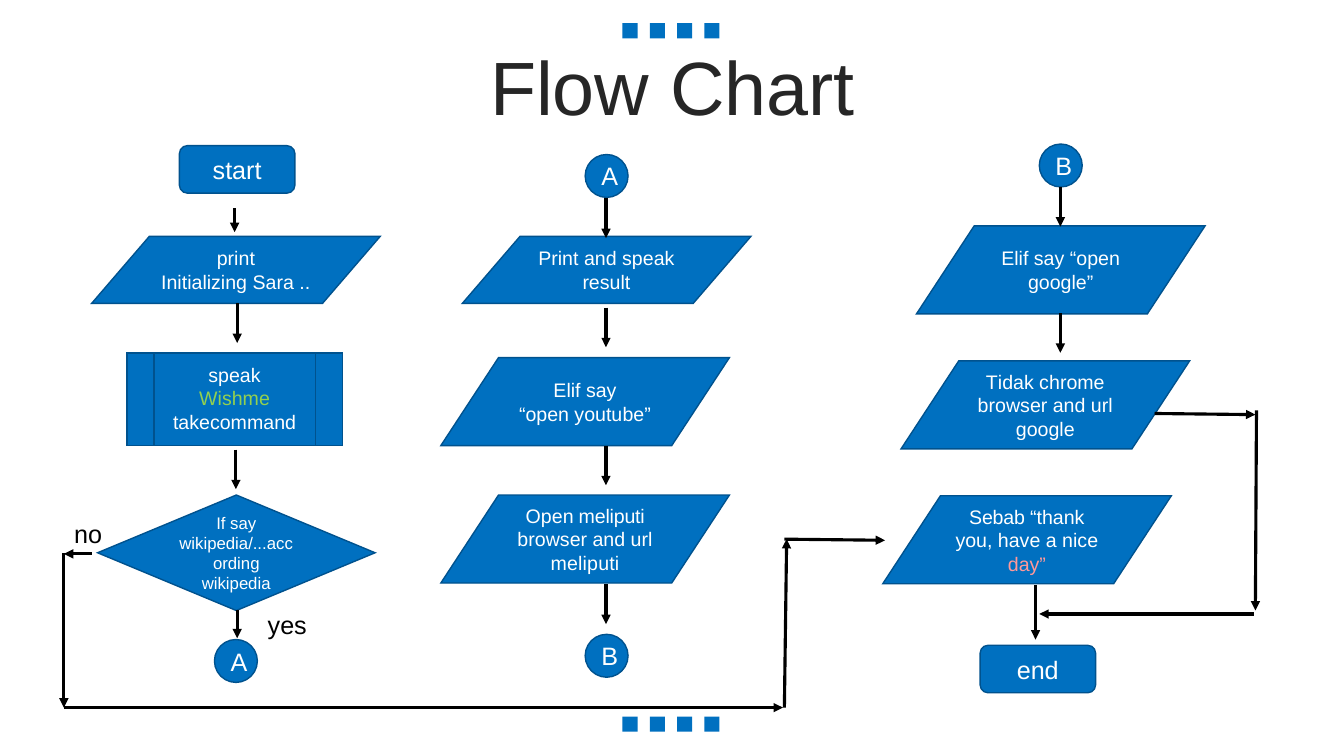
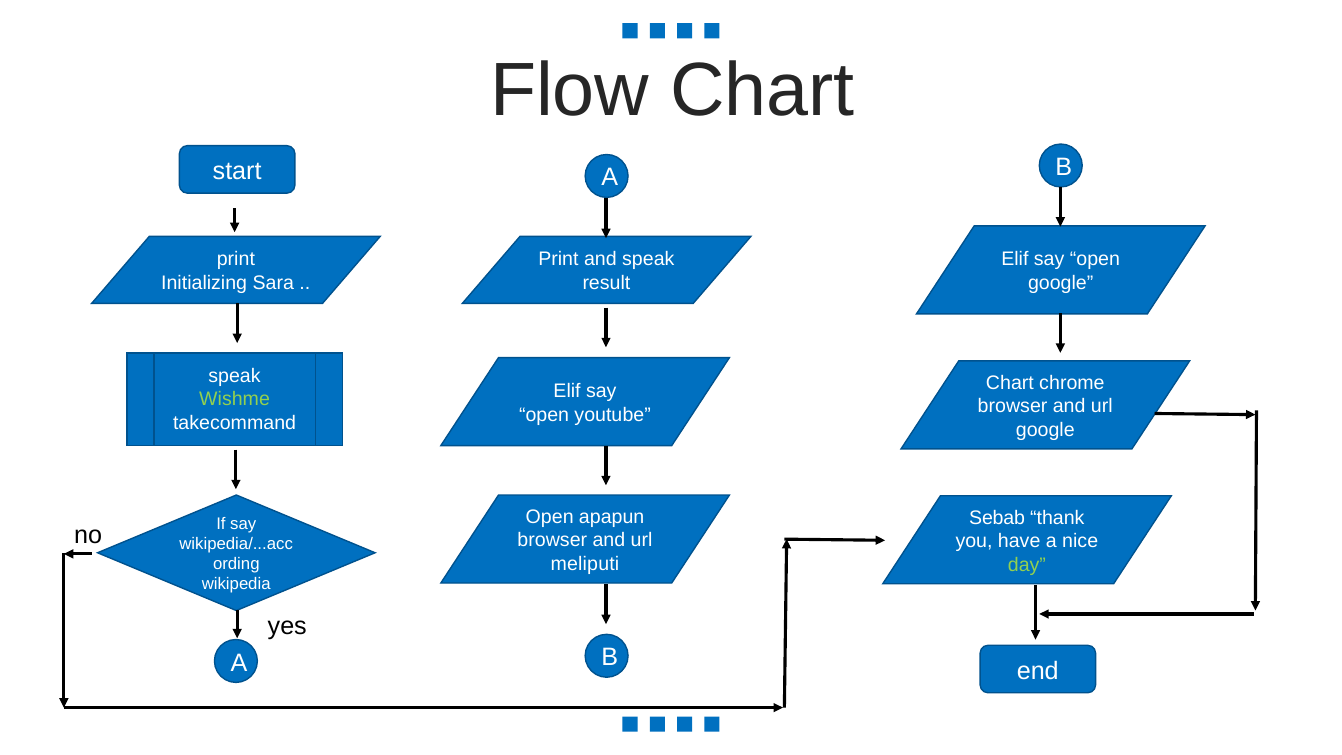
Tidak at (1010, 383): Tidak -> Chart
Open meliputi: meliputi -> apapun
day colour: pink -> light green
